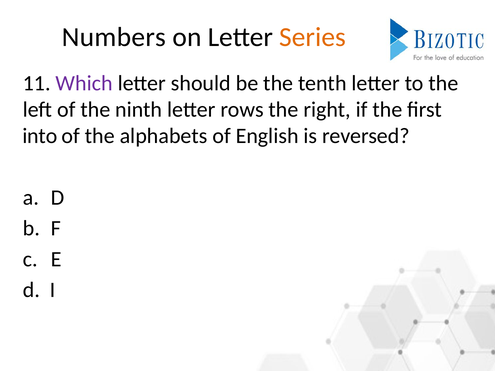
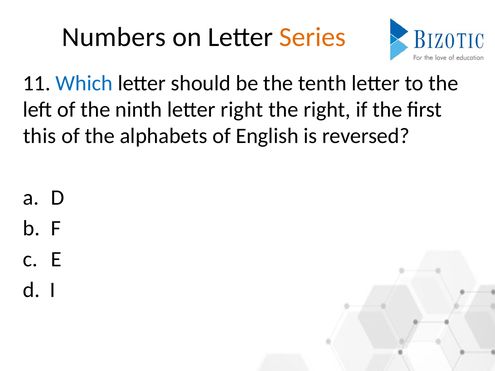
Which colour: purple -> blue
letter rows: rows -> right
into: into -> this
